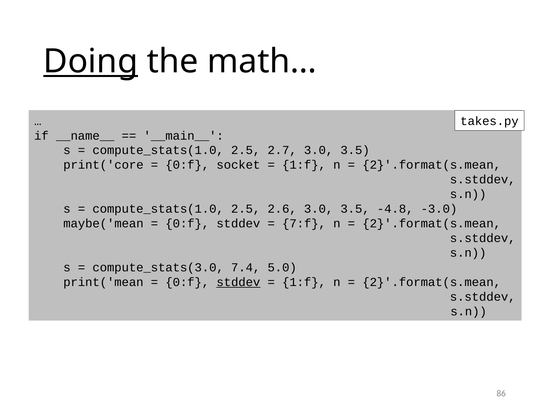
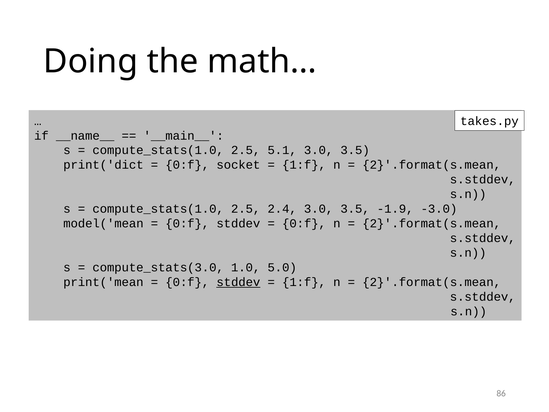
Doing underline: present -> none
2.7: 2.7 -> 5.1
print('core: print('core -> print('dict
2.6: 2.6 -> 2.4
-4.8: -4.8 -> -1.9
maybe('mean: maybe('mean -> model('mean
7:f at (304, 223): 7:f -> 0:f
7.4: 7.4 -> 1.0
